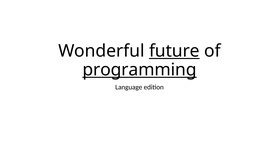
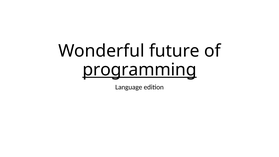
future underline: present -> none
